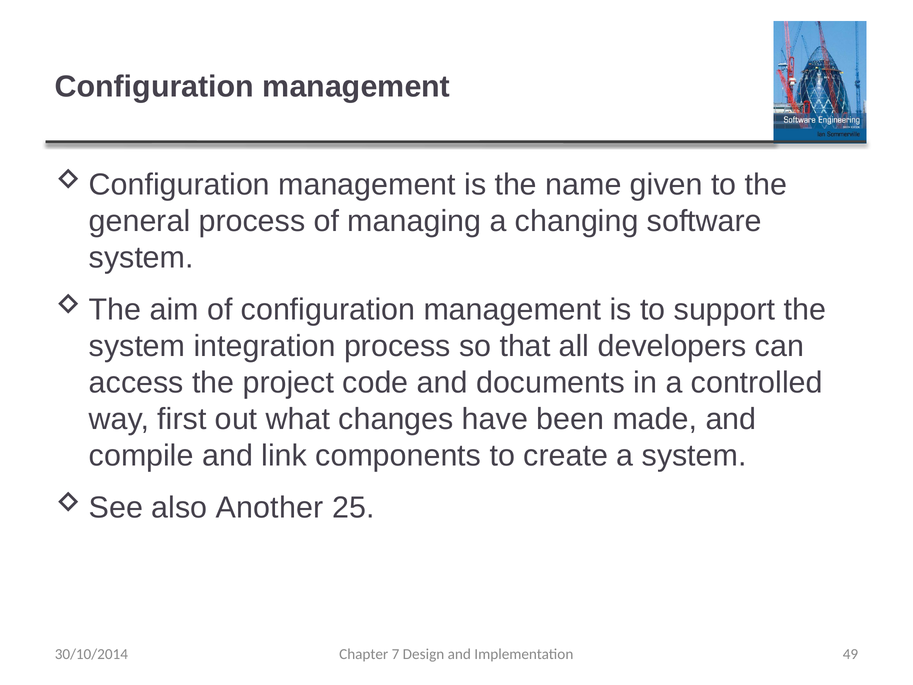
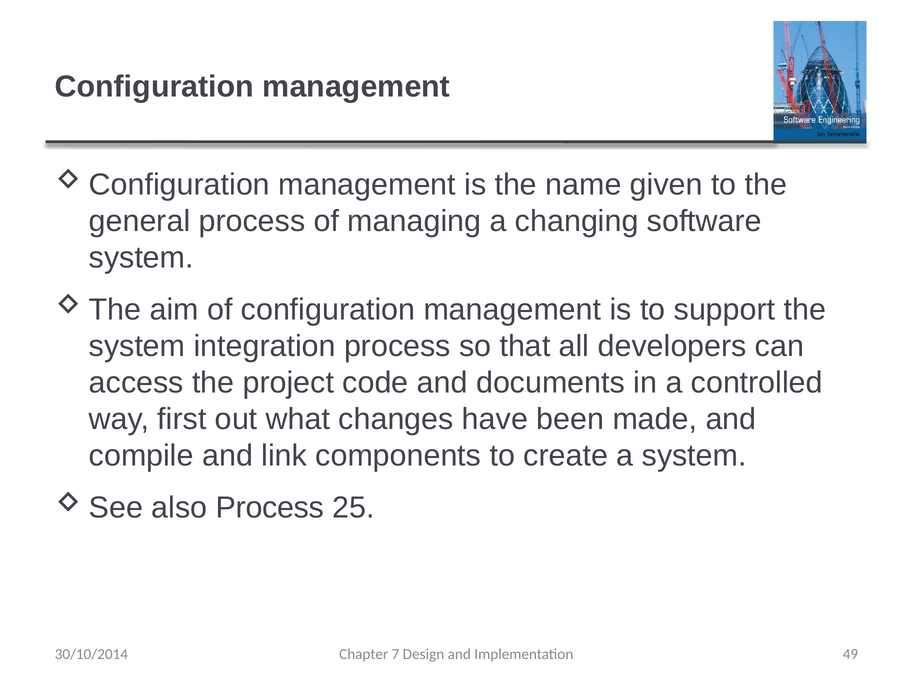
also Another: Another -> Process
